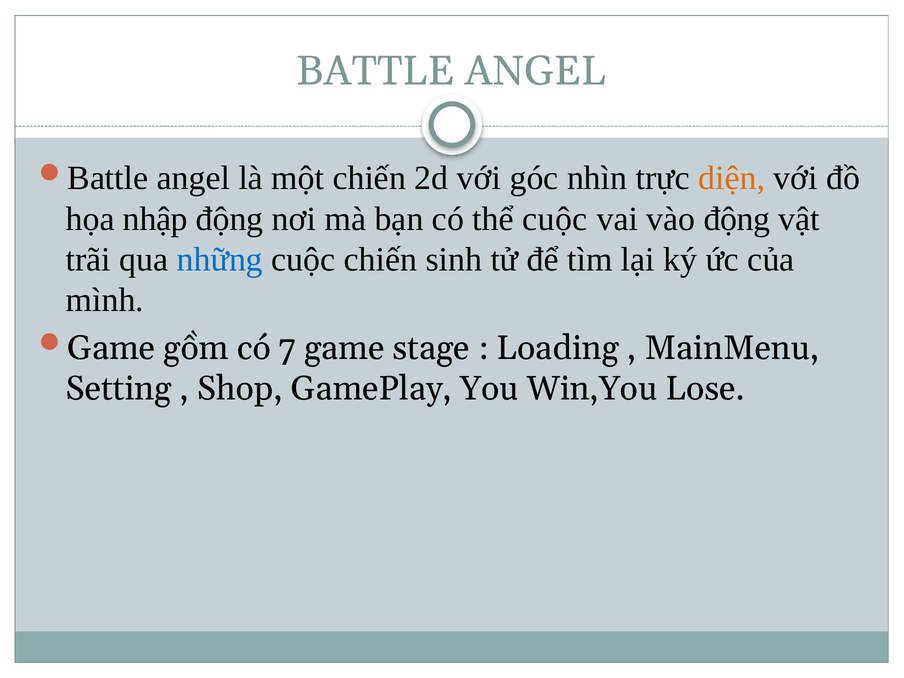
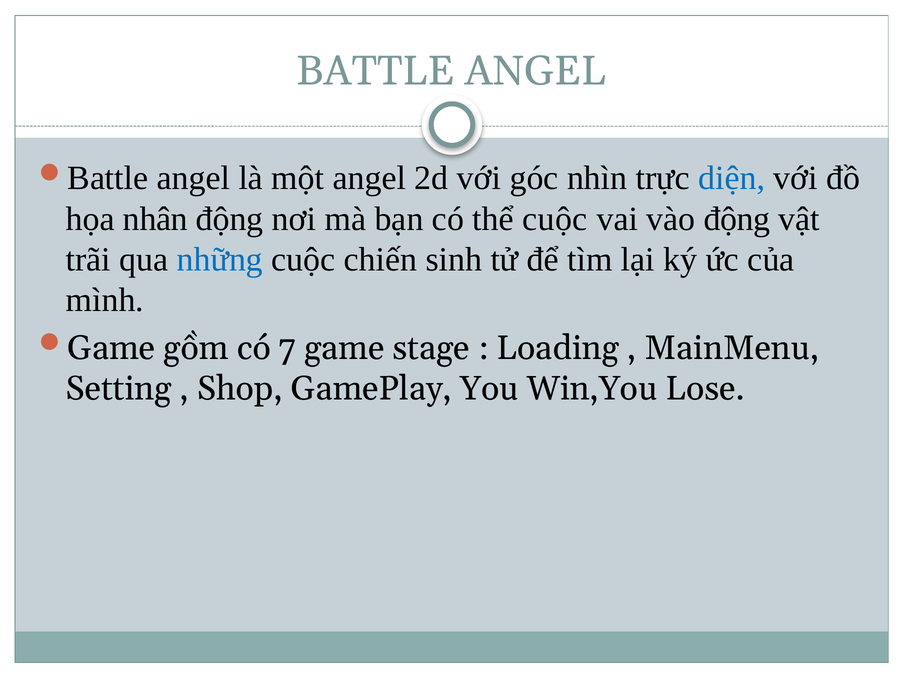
một chiến: chiến -> angel
diện colour: orange -> blue
nhập: nhập -> nhân
